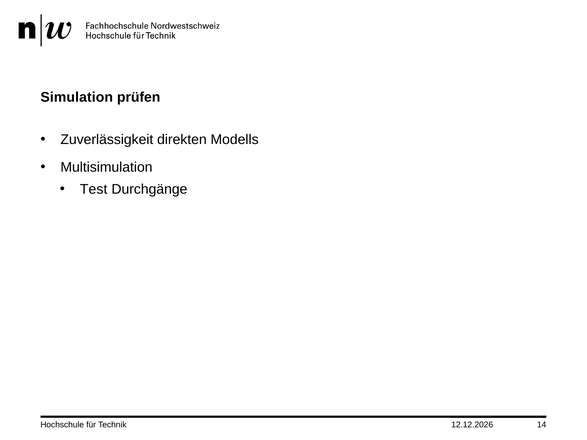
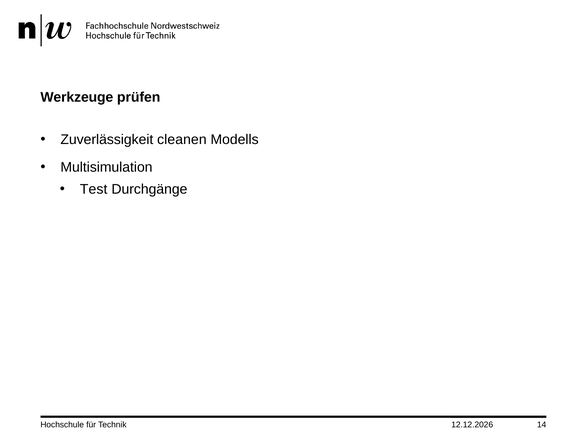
Simulation: Simulation -> Werkzeuge
direkten: direkten -> cleanen
